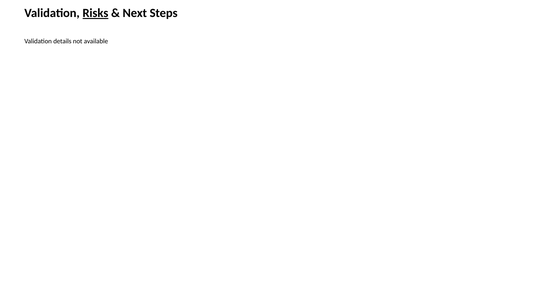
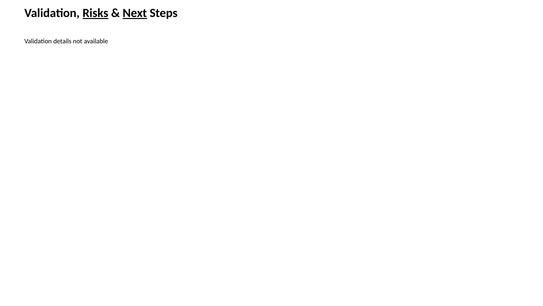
Next underline: none -> present
